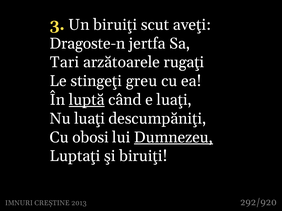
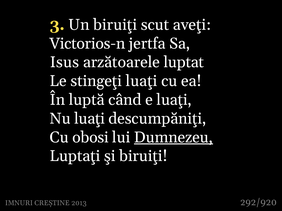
Dragoste-n: Dragoste-n -> Victorios-n
Tari: Tari -> Isus
rugaţi: rugaţi -> luptat
stingeţi greu: greu -> luaţi
luptă underline: present -> none
